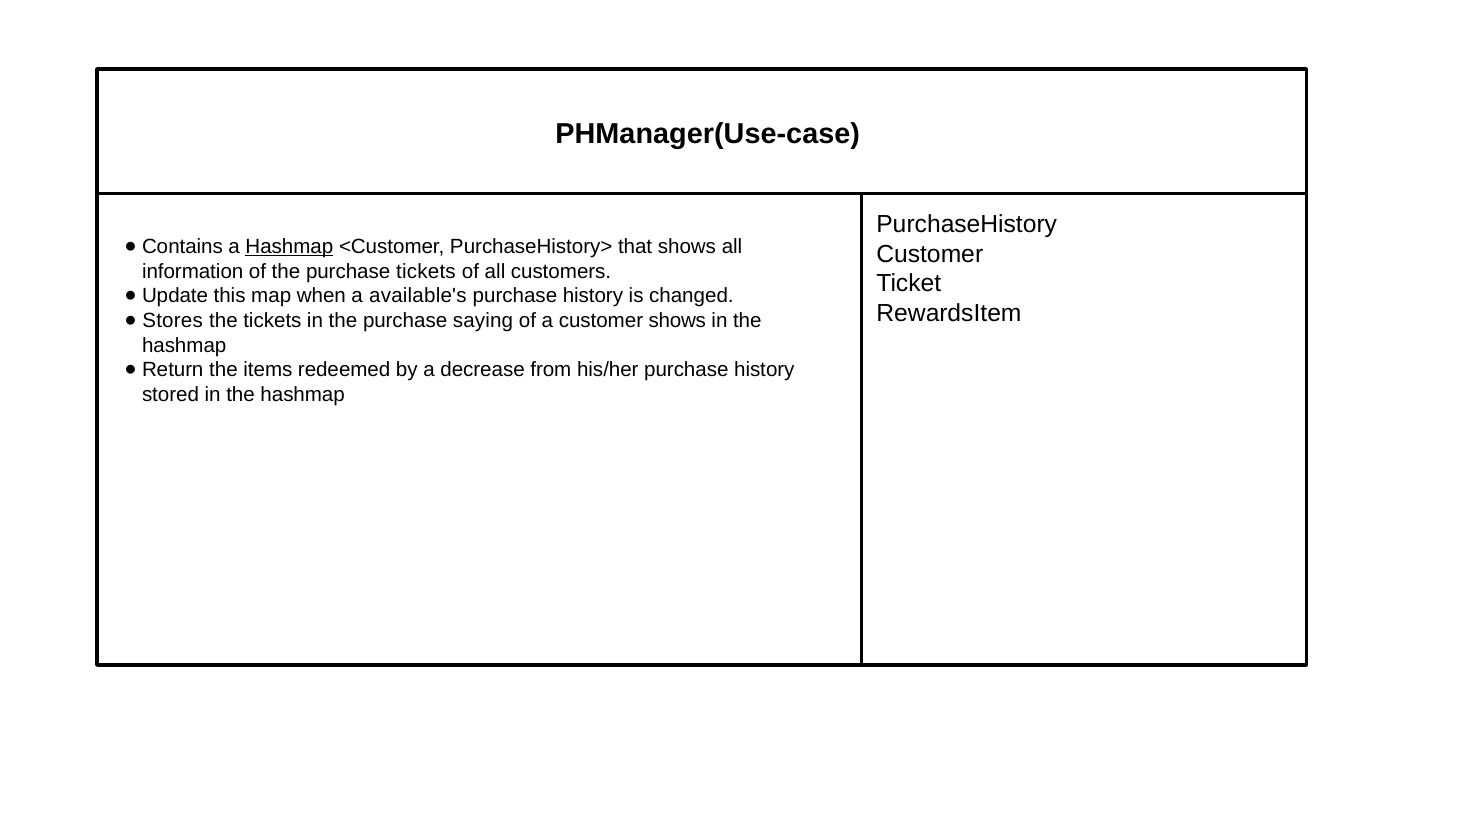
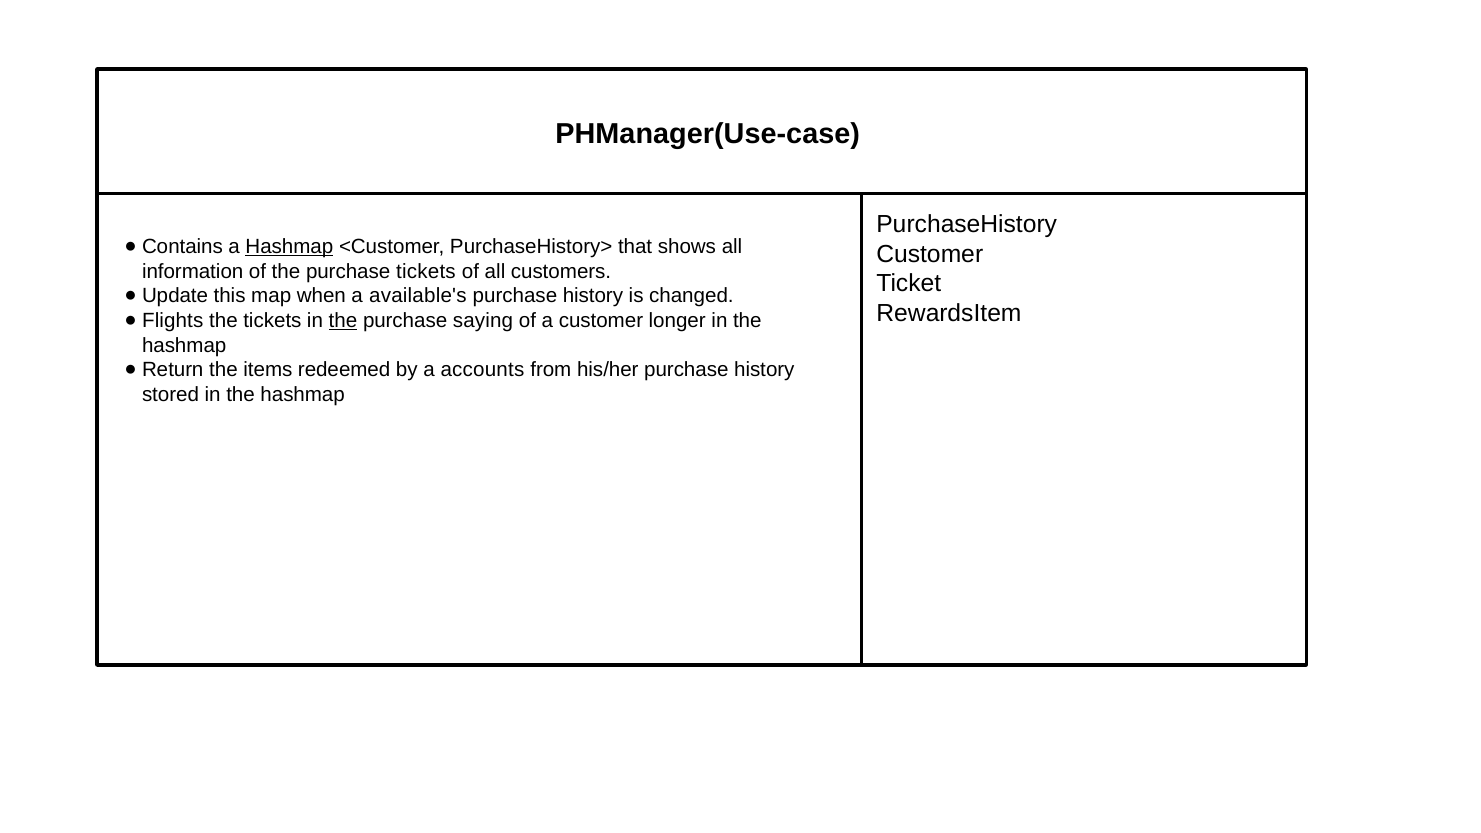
Stores: Stores -> Flights
the at (343, 321) underline: none -> present
customer shows: shows -> longer
decrease: decrease -> accounts
